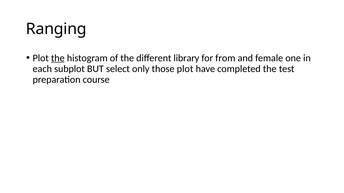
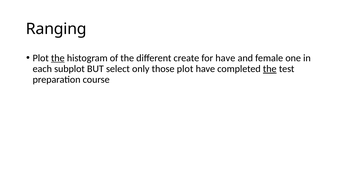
library: library -> create
for from: from -> have
the at (270, 69) underline: none -> present
